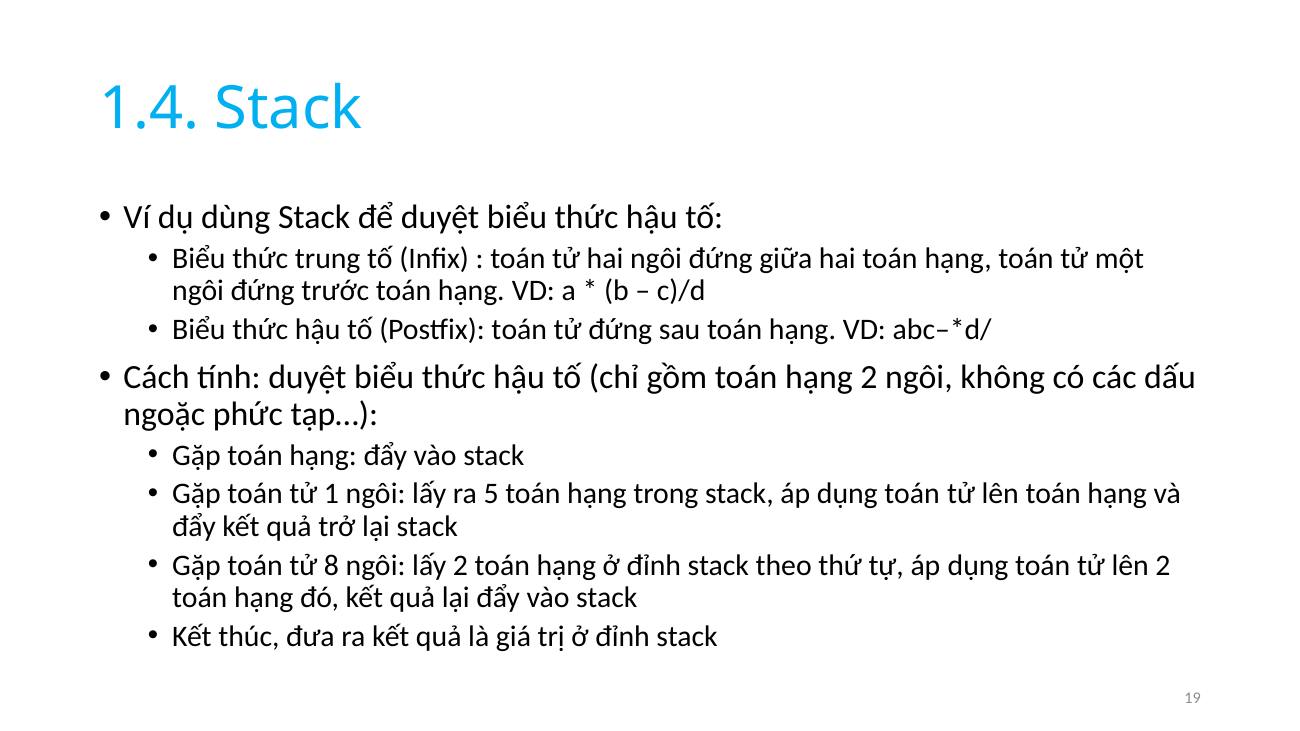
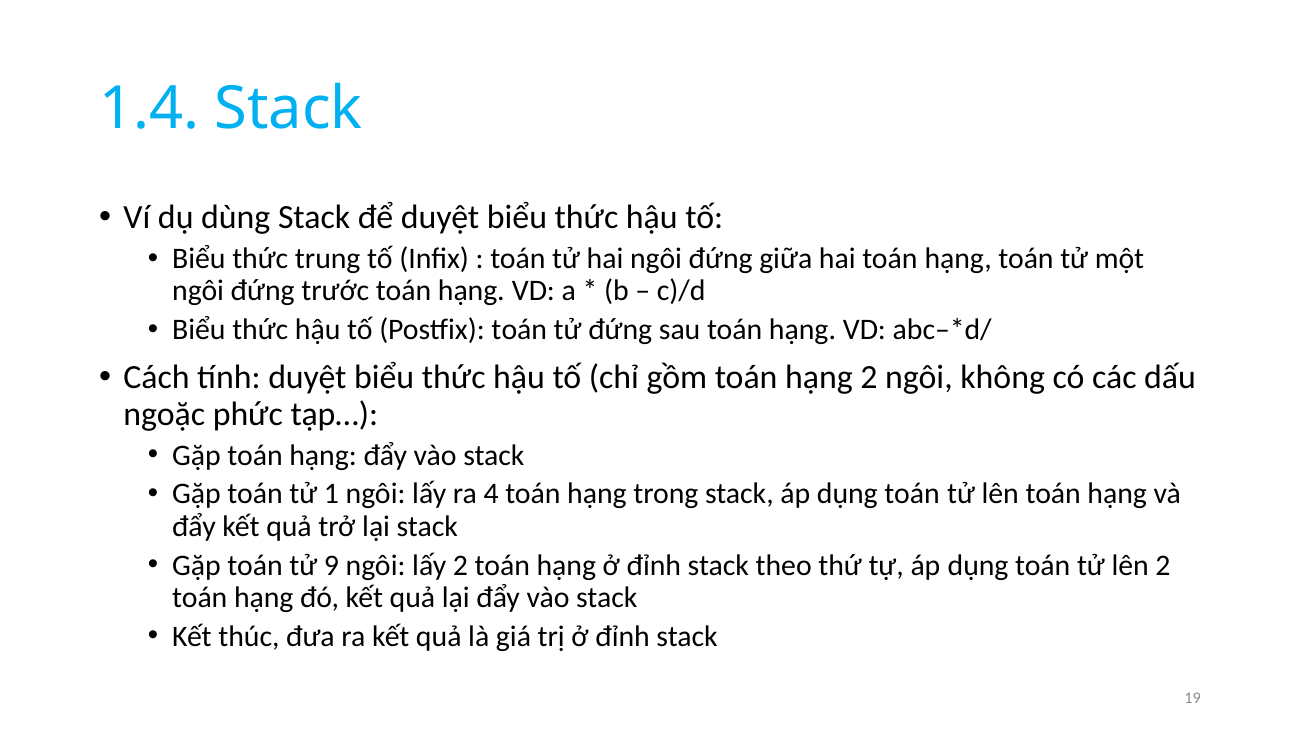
5: 5 -> 4
8: 8 -> 9
